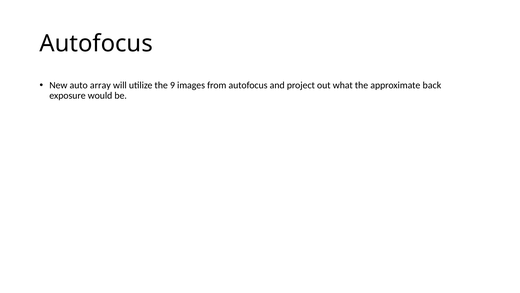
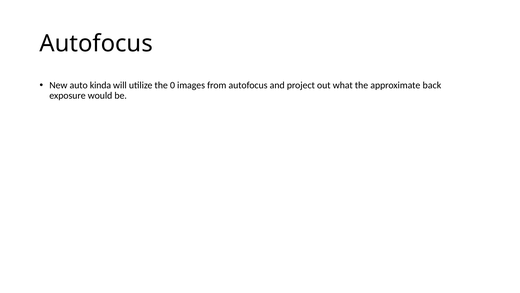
array: array -> kinda
9: 9 -> 0
